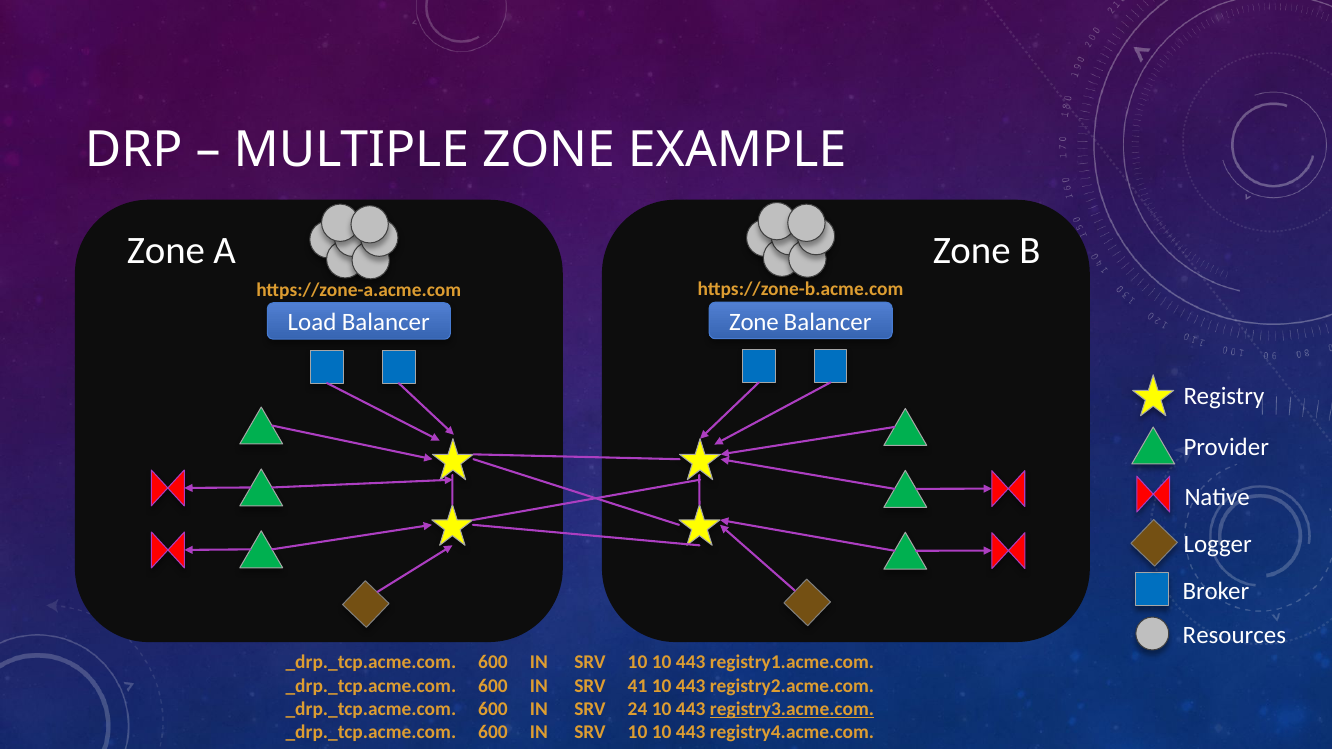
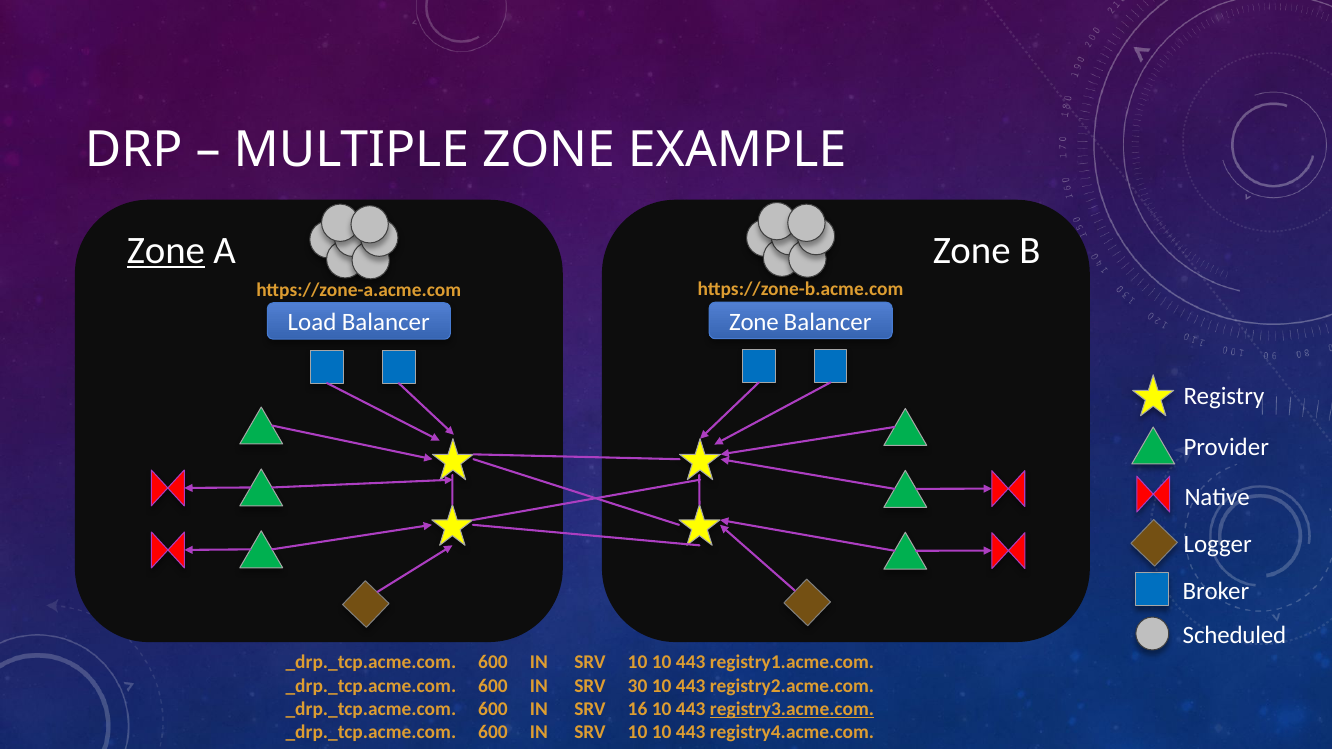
Zone at (166, 250) underline: none -> present
Resources: Resources -> Scheduled
41: 41 -> 30
24: 24 -> 16
